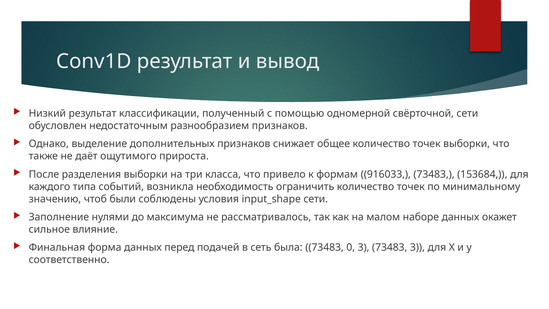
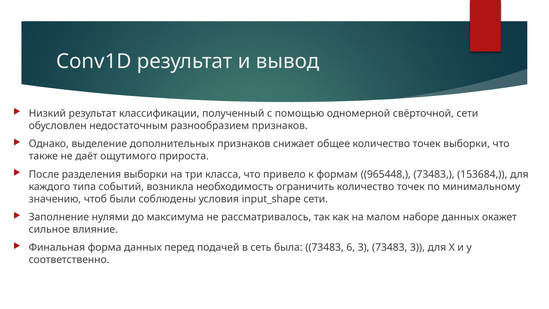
916033: 916033 -> 965448
0: 0 -> 6
